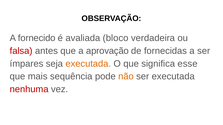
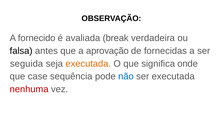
bloco: bloco -> break
falsa colour: red -> black
ímpares: ímpares -> seguida
esse: esse -> onde
mais: mais -> case
não colour: orange -> blue
